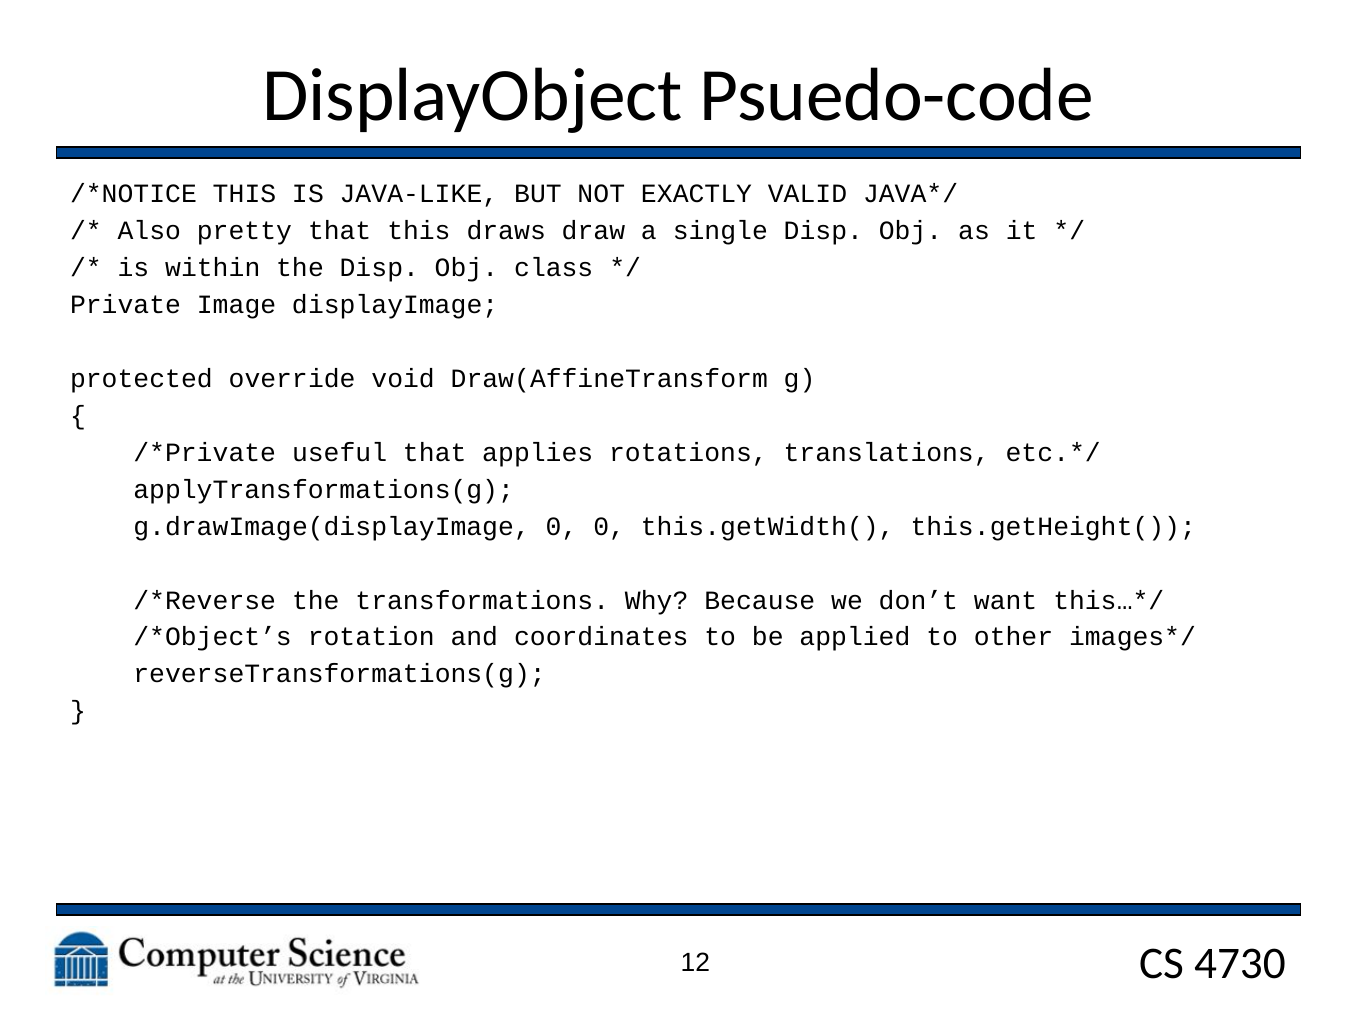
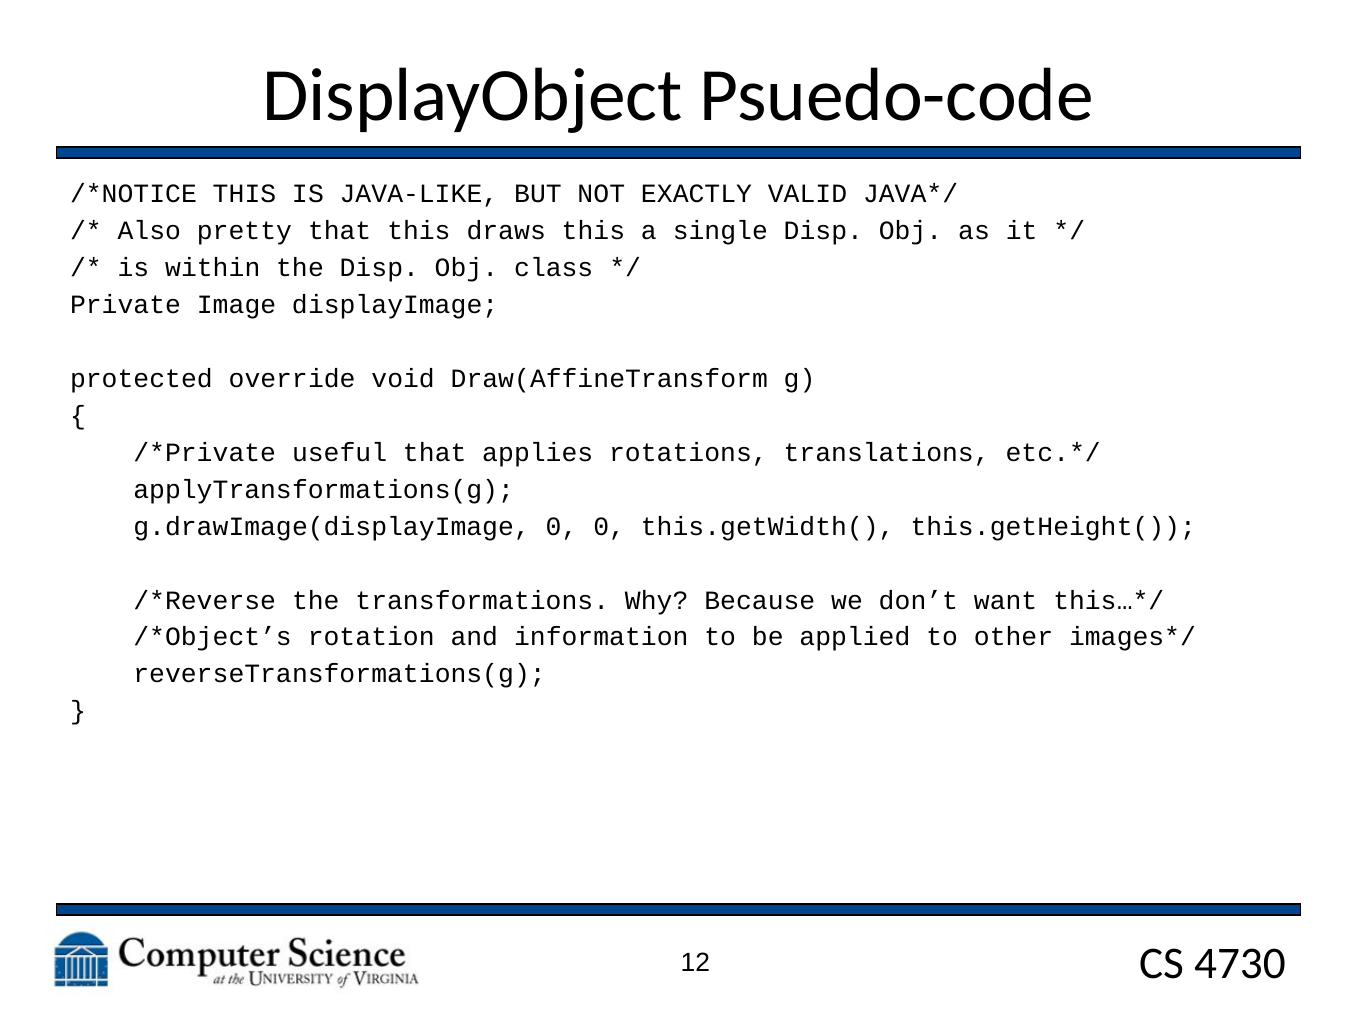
draws draw: draw -> this
coordinates: coordinates -> information
